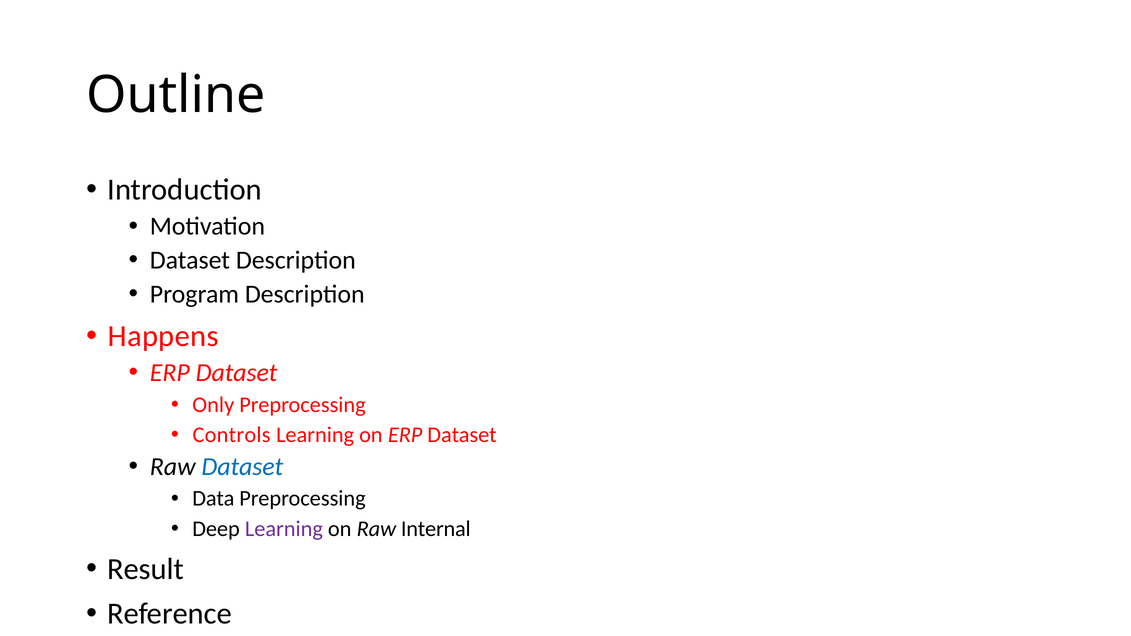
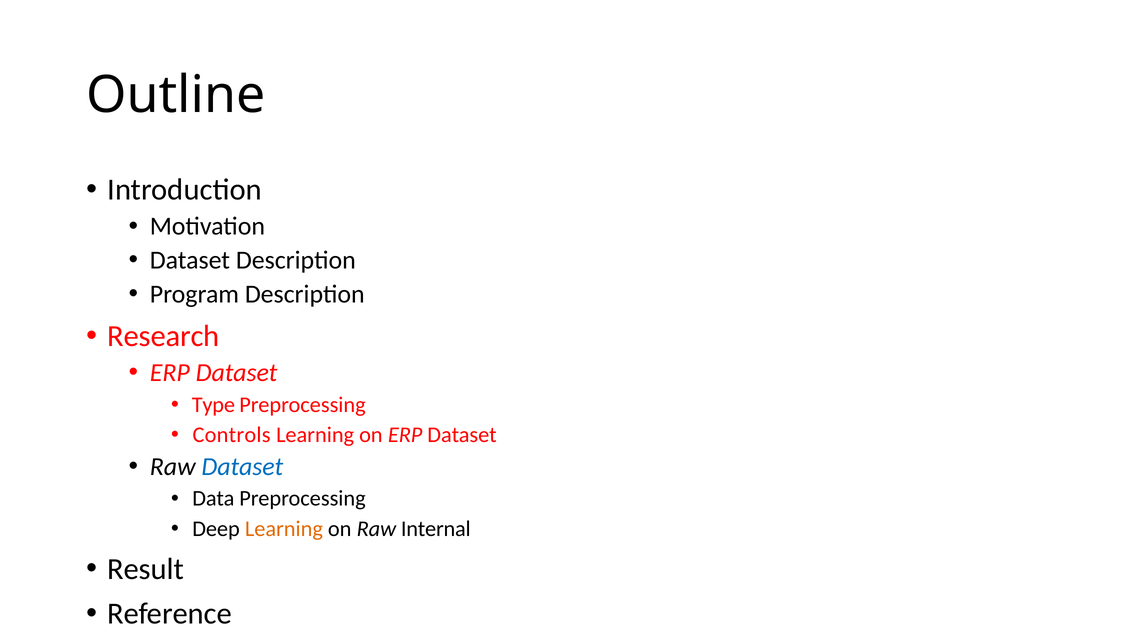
Happens: Happens -> Research
Only: Only -> Type
Learning at (284, 529) colour: purple -> orange
